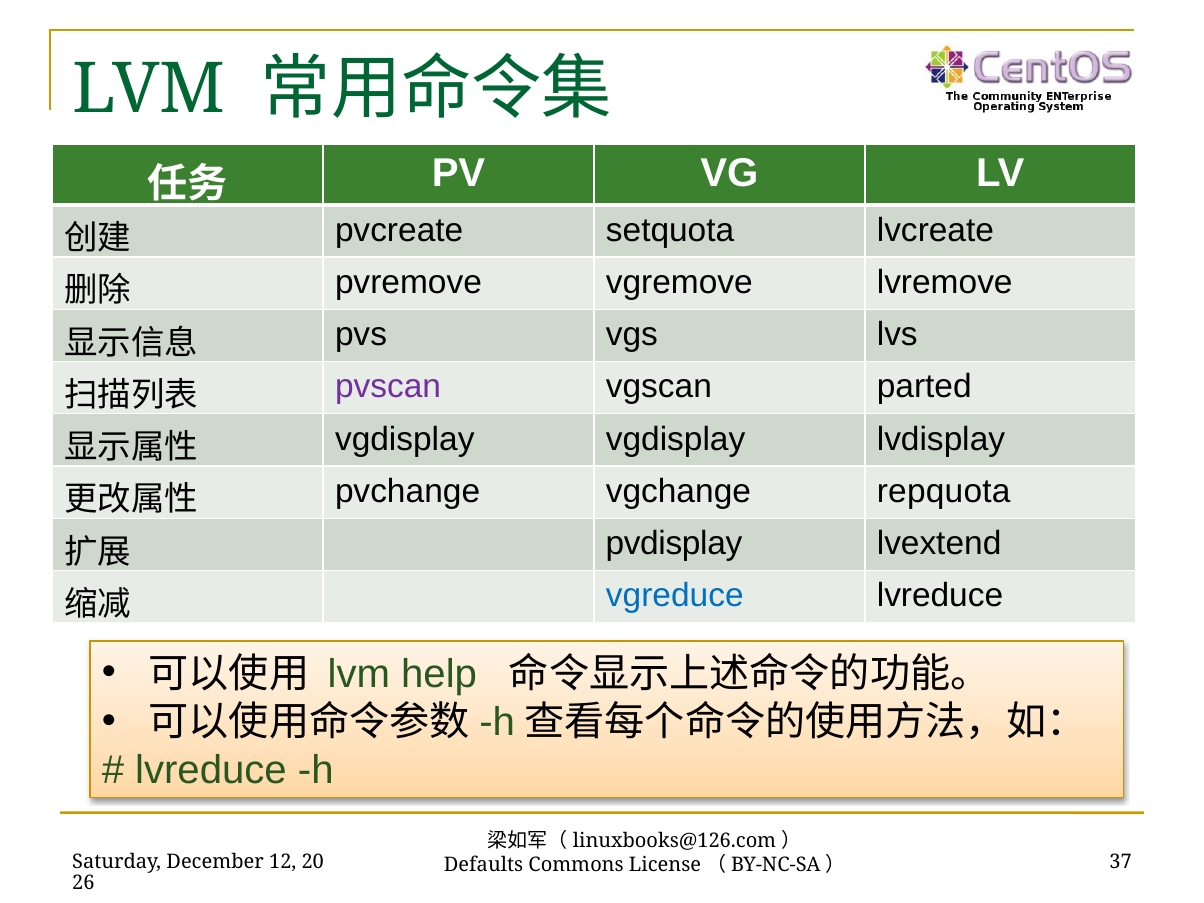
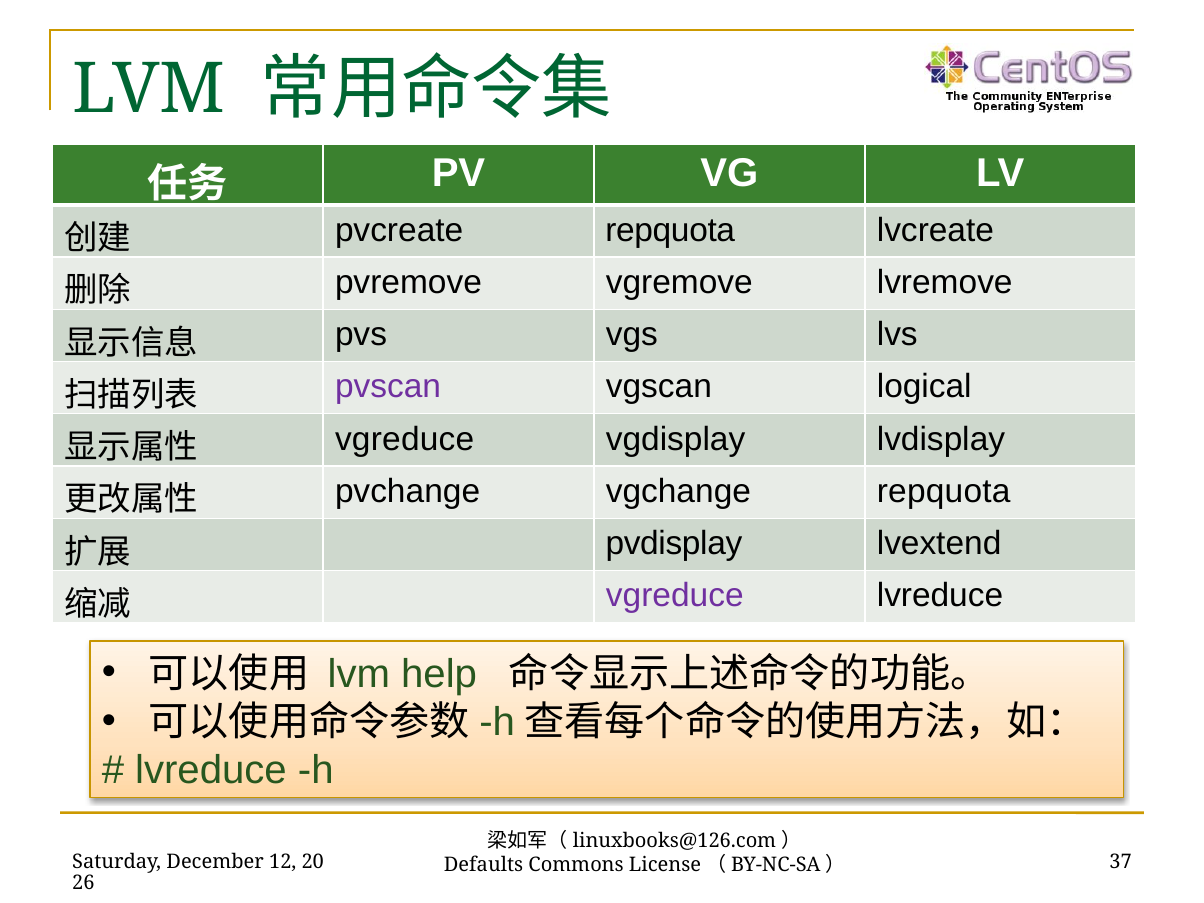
pvcreate setquota: setquota -> repquota
parted: parted -> logical
vgdisplay at (405, 439): vgdisplay -> vgreduce
vgreduce at (675, 596) colour: blue -> purple
